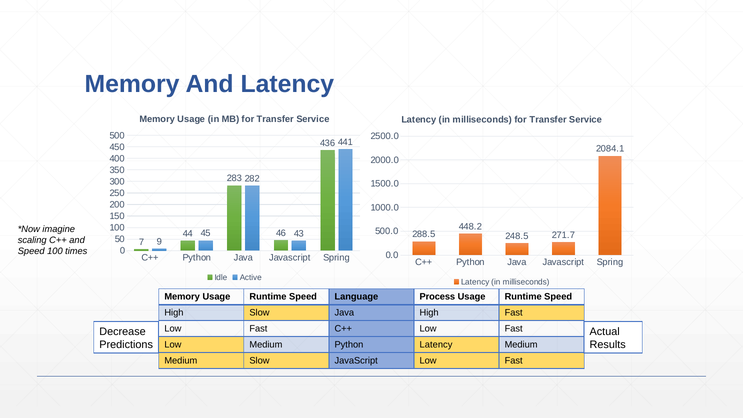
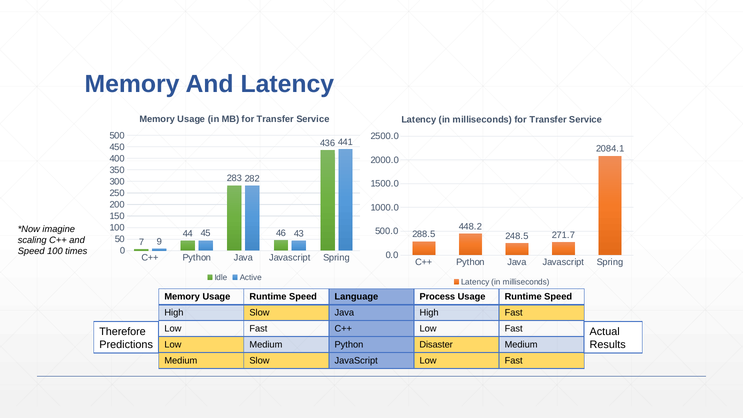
Decrease: Decrease -> Therefore
Python Latency: Latency -> Disaster
